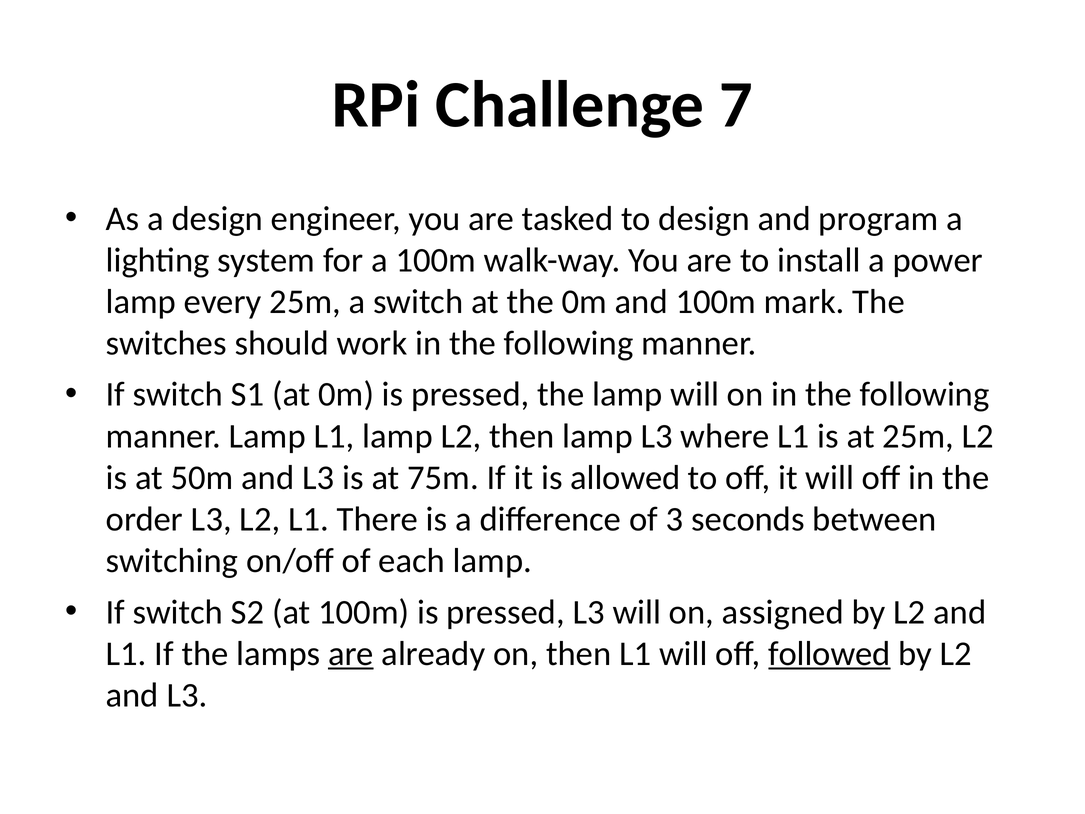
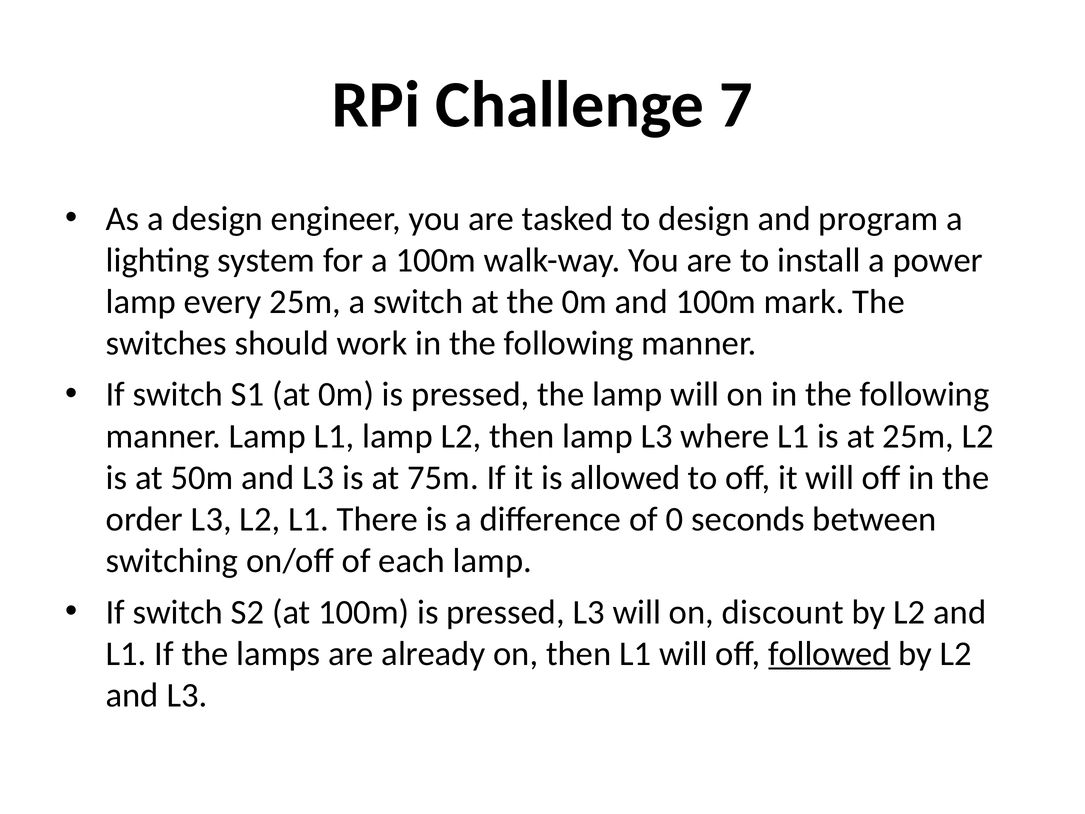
3: 3 -> 0
assigned: assigned -> discount
are at (351, 653) underline: present -> none
